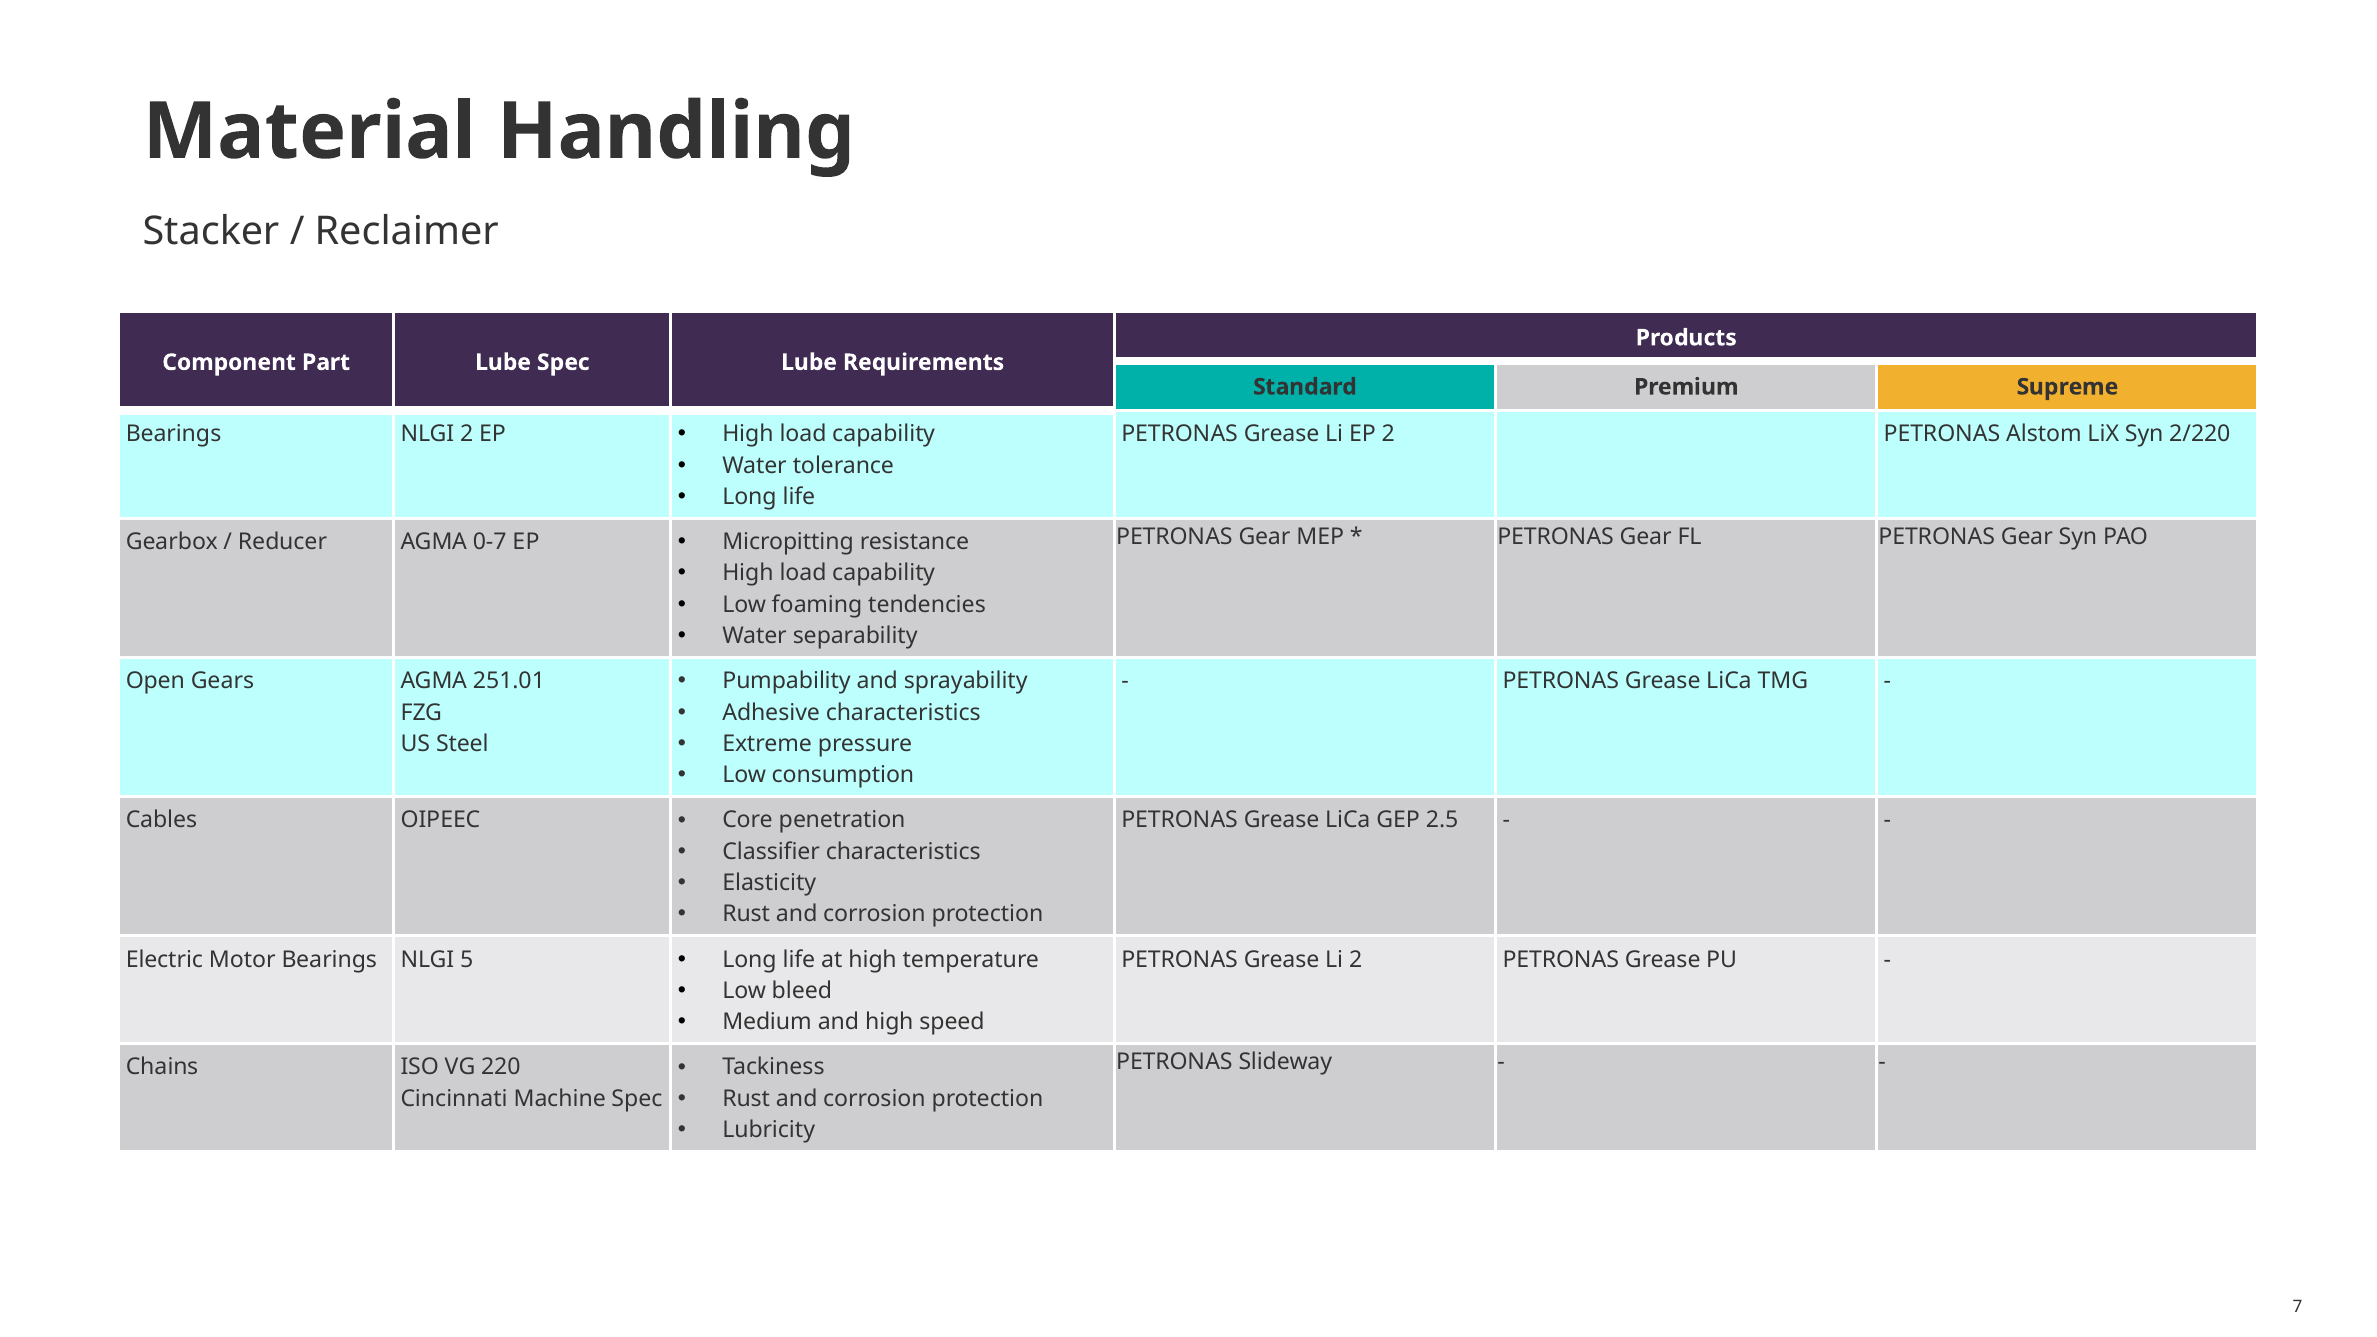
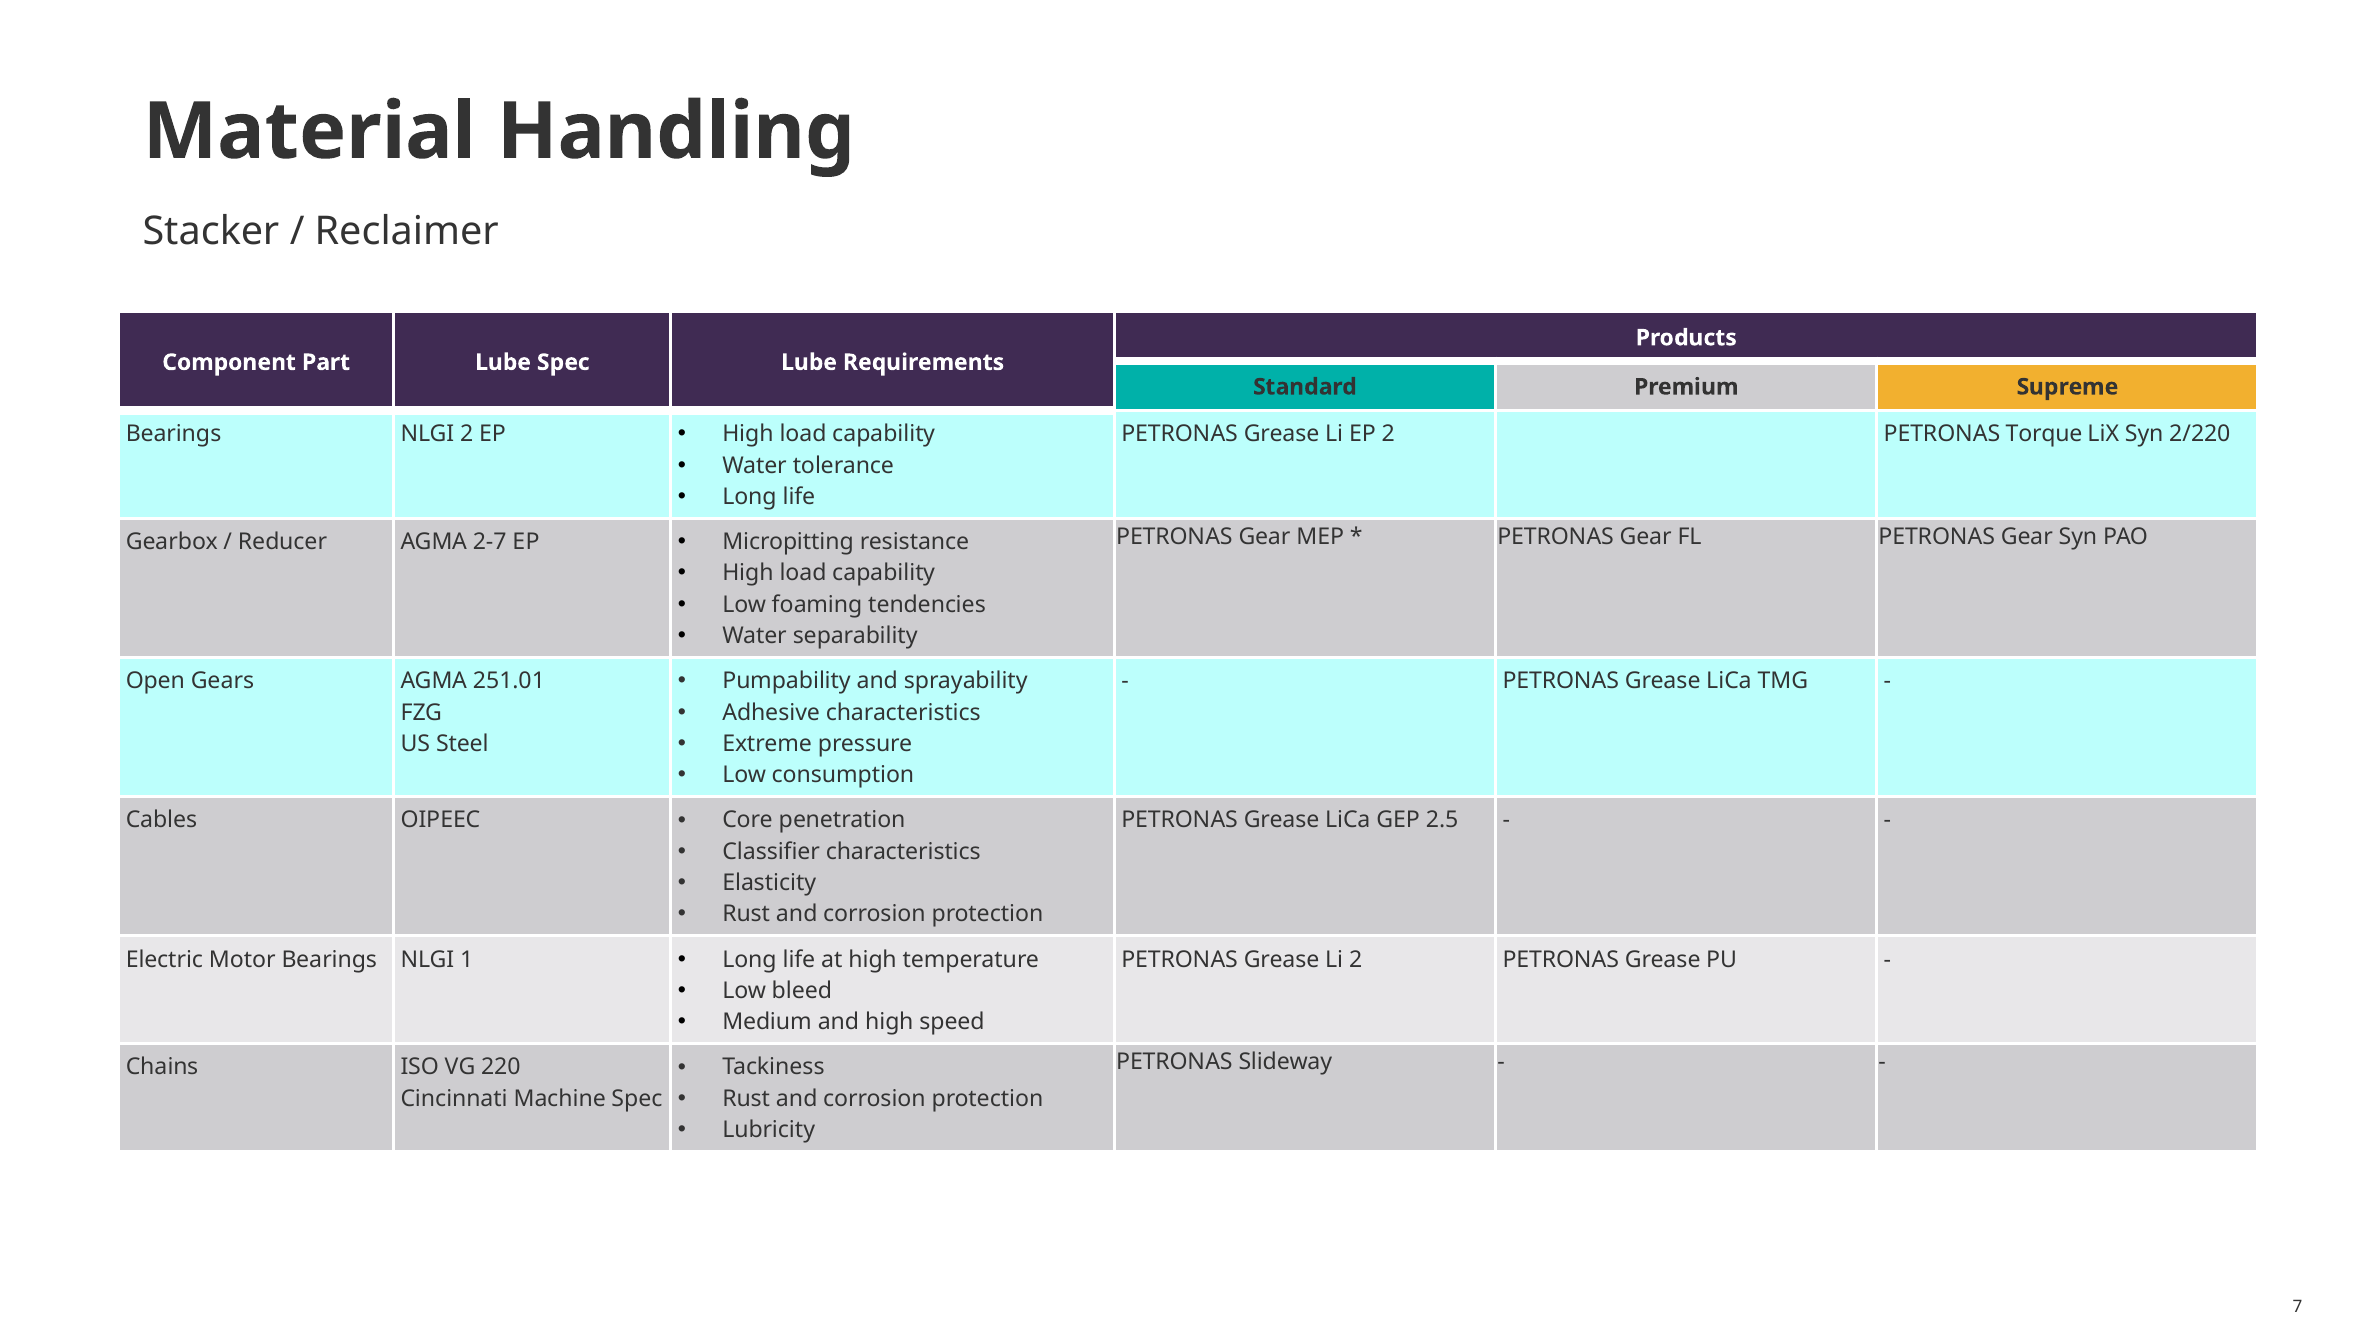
Alstom: Alstom -> Torque
0-7: 0-7 -> 2-7
5: 5 -> 1
